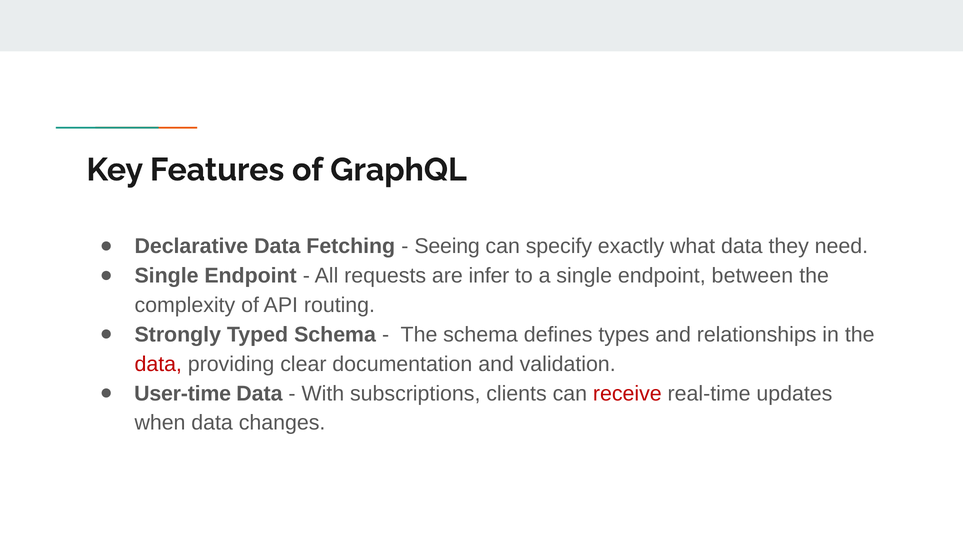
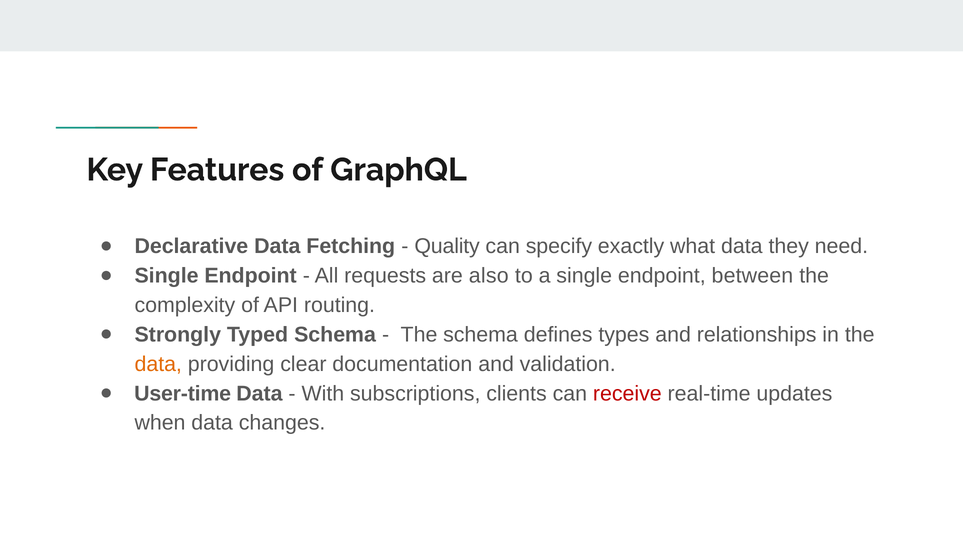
Seeing: Seeing -> Quality
infer: infer -> also
data at (158, 365) colour: red -> orange
